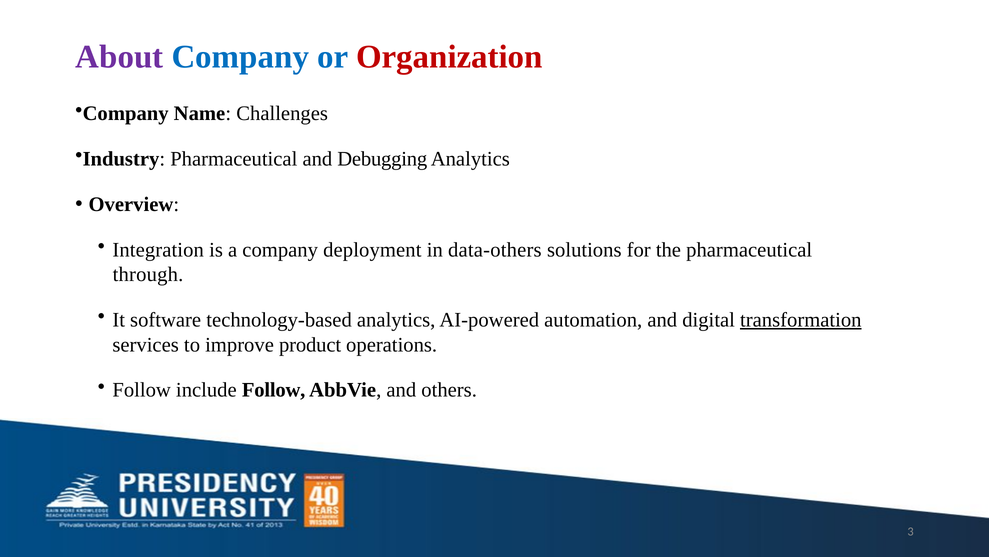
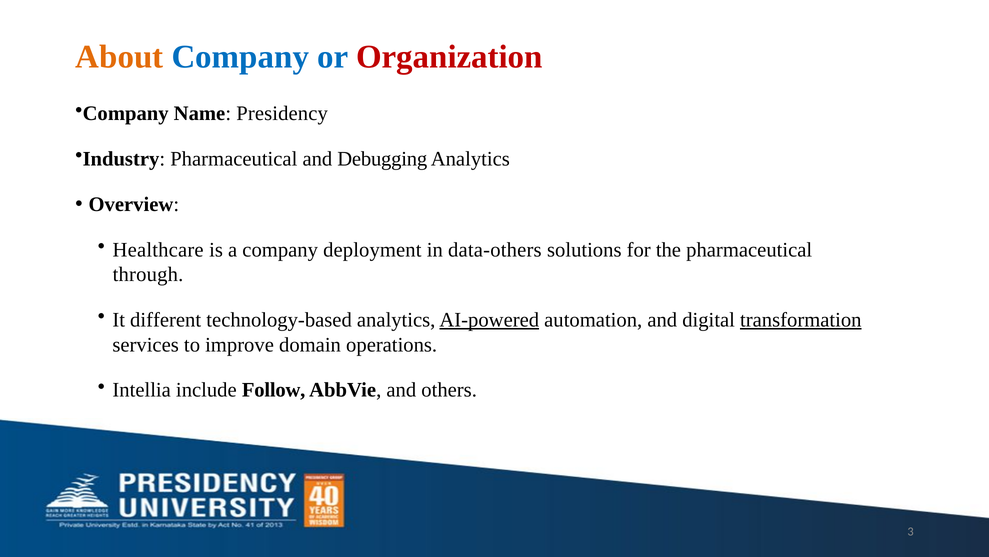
About colour: purple -> orange
Challenges: Challenges -> Presidency
Integration: Integration -> Healthcare
software: software -> different
AI-powered underline: none -> present
product: product -> domain
Follow at (142, 390): Follow -> Intellia
